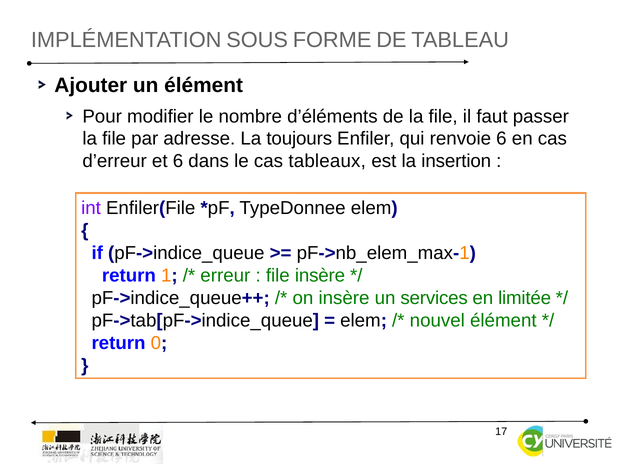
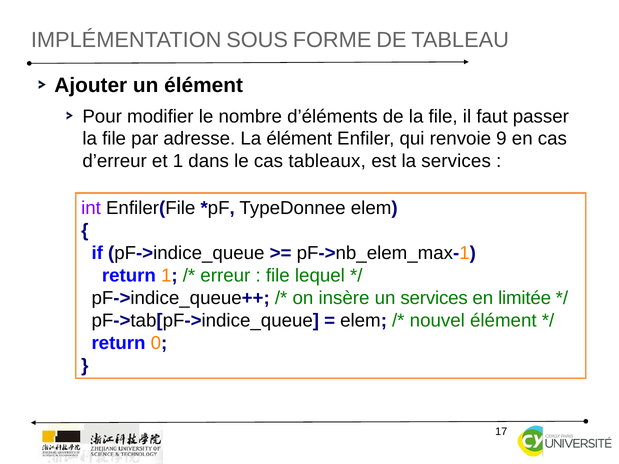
La toujours: toujours -> élément
renvoie 6: 6 -> 9
et 6: 6 -> 1
la insertion: insertion -> services
file insère: insère -> lequel
